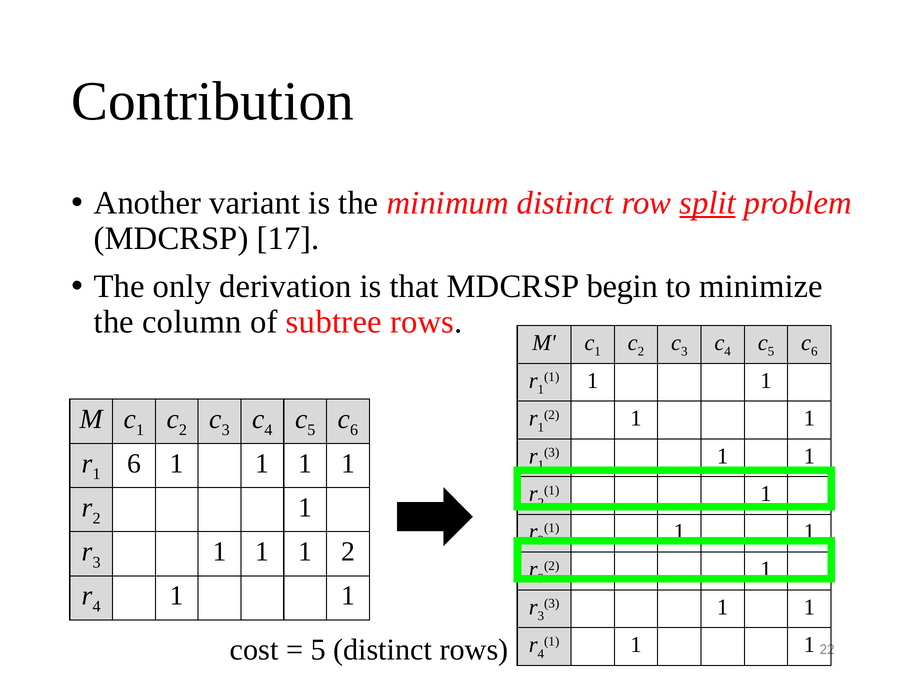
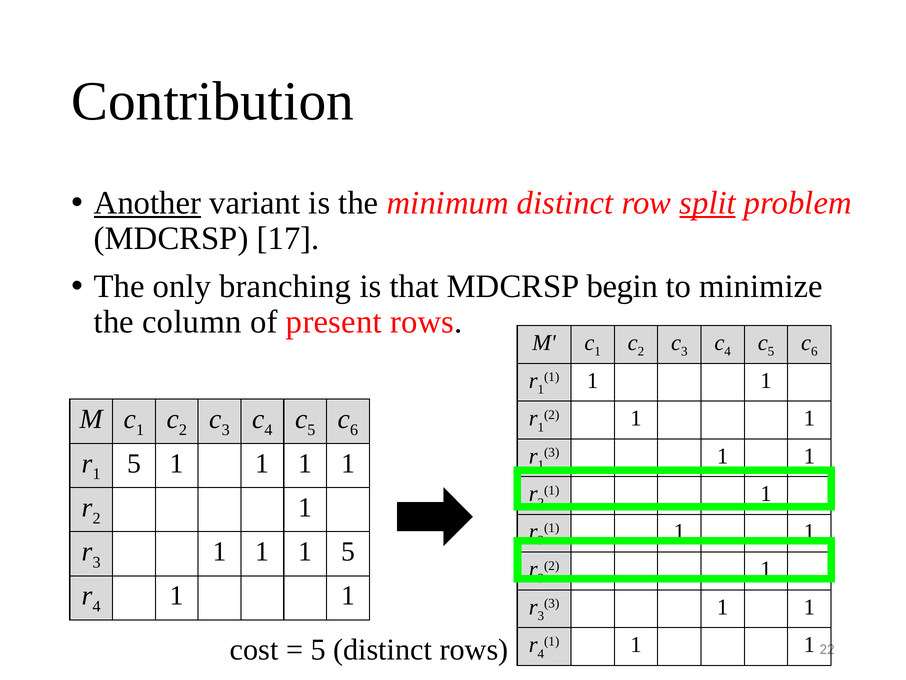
Another underline: none -> present
derivation: derivation -> branching
subtree: subtree -> present
6 at (134, 463): 6 -> 5
1 1 2: 2 -> 5
